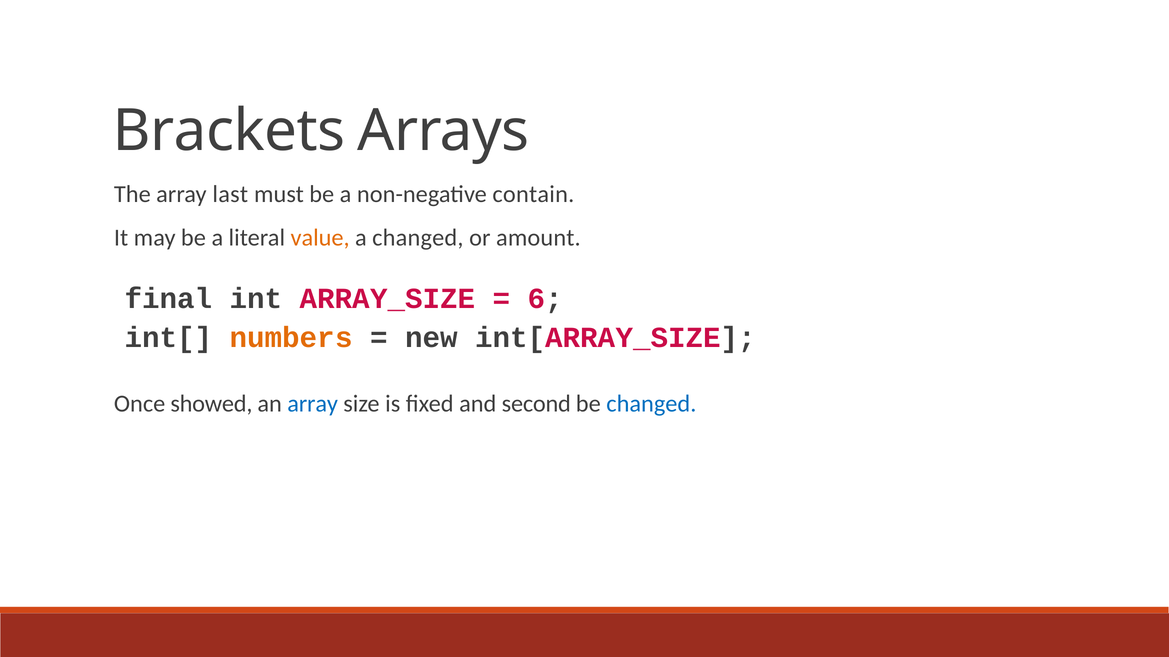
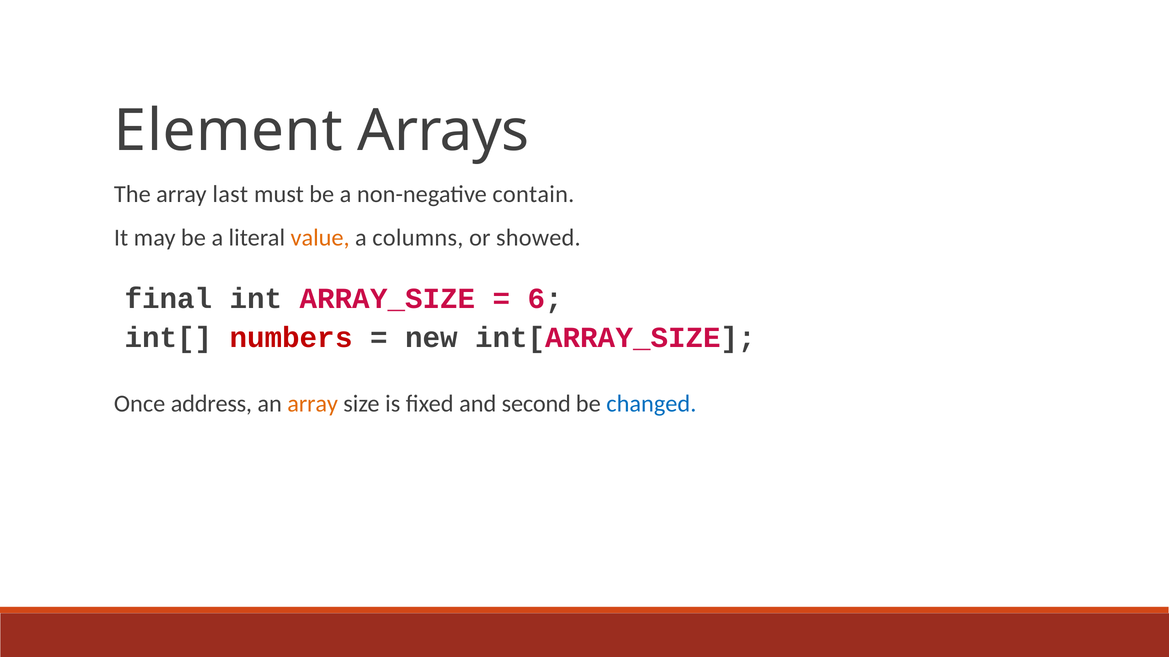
Brackets: Brackets -> Element
a changed: changed -> columns
amount: amount -> showed
numbers colour: orange -> red
showed: showed -> address
array at (313, 404) colour: blue -> orange
